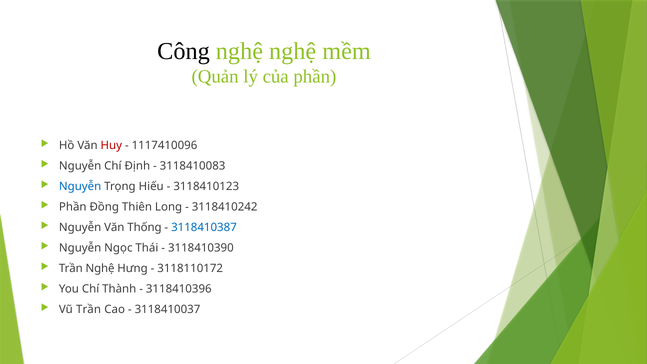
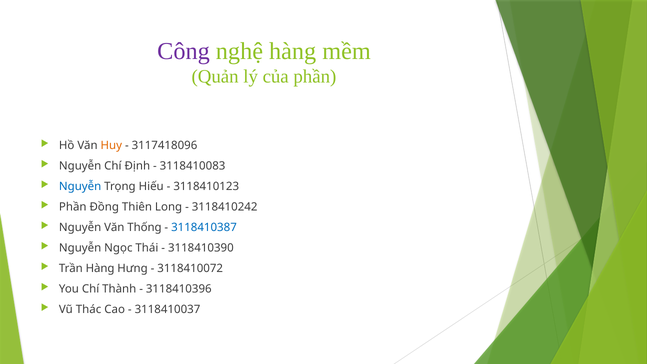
Công colour: black -> purple
nghệ nghệ: nghệ -> hàng
Huy colour: red -> orange
1117410096: 1117410096 -> 3117418096
Trần Nghệ: Nghệ -> Hàng
3118110172: 3118110172 -> 3118410072
Vũ Trần: Trần -> Thác
